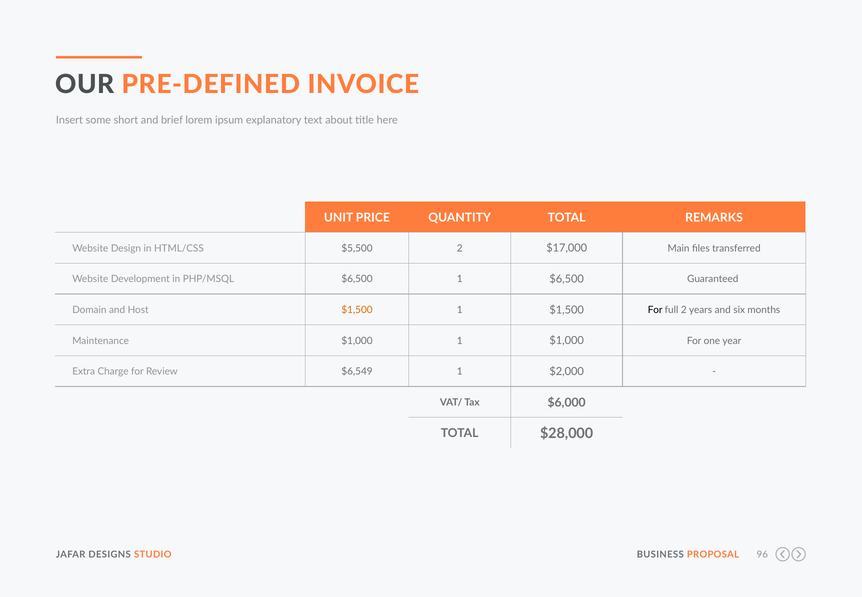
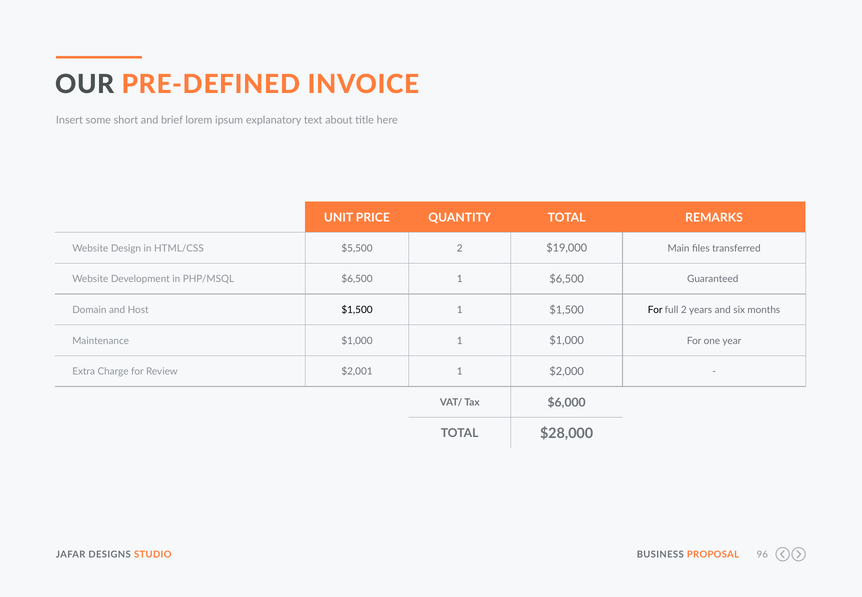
$17,000: $17,000 -> $19,000
$1,500 at (357, 310) colour: orange -> black
$6,549: $6,549 -> $2,001
